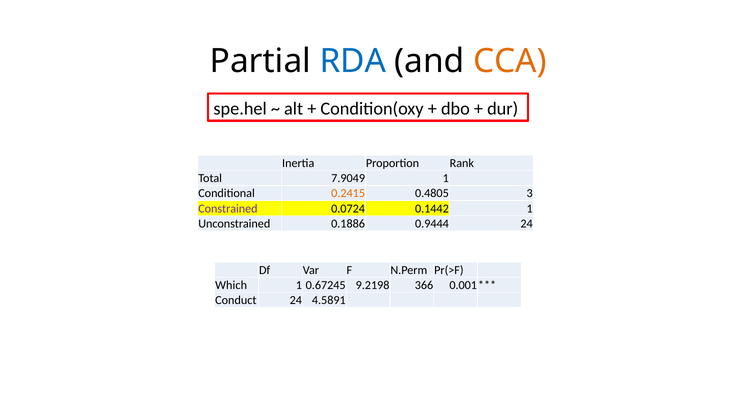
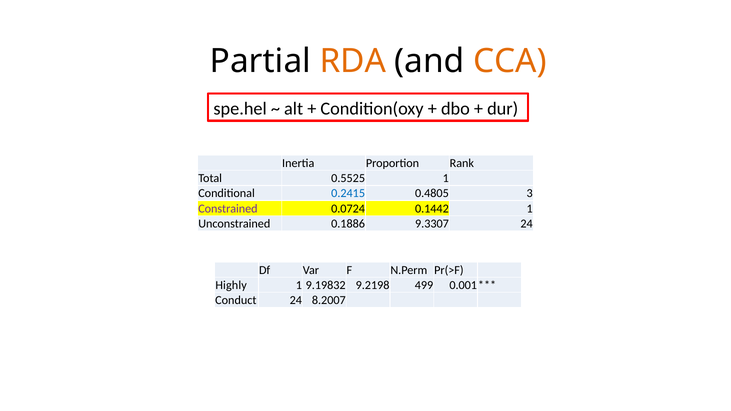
RDA colour: blue -> orange
7.9049: 7.9049 -> 0.5525
0.2415 colour: orange -> blue
0.9444: 0.9444 -> 9.3307
Which: Which -> Highly
0.67245: 0.67245 -> 9.19832
366: 366 -> 499
4.5891: 4.5891 -> 8.2007
